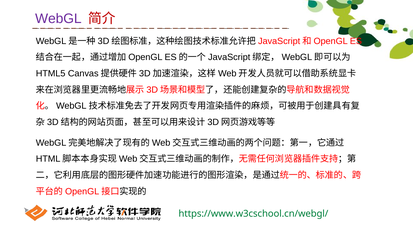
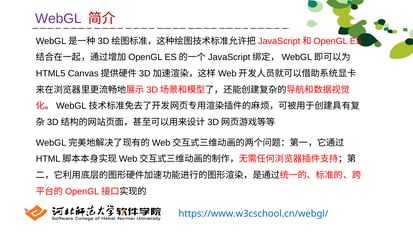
https://www.w3cschool.cn/webgl/ colour: green -> blue
